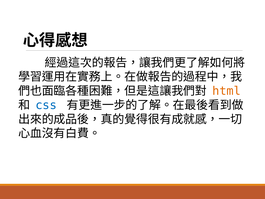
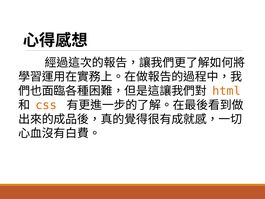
css colour: blue -> orange
